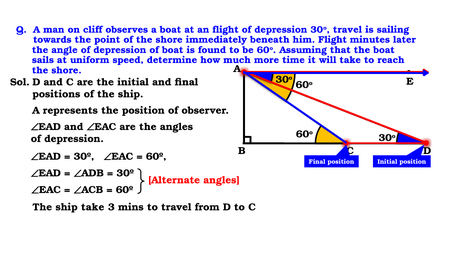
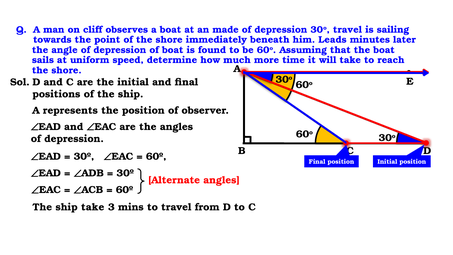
an flight: flight -> made
him Flight: Flight -> Leads
